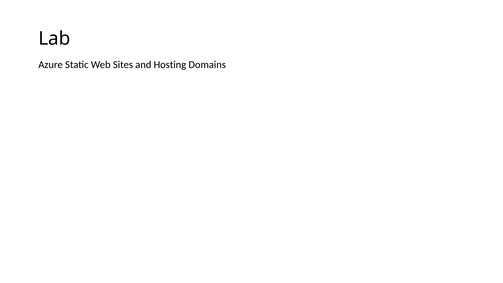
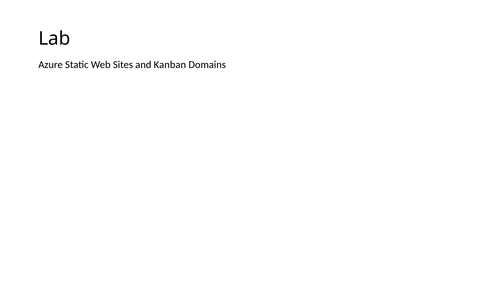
Hosting: Hosting -> Kanban
